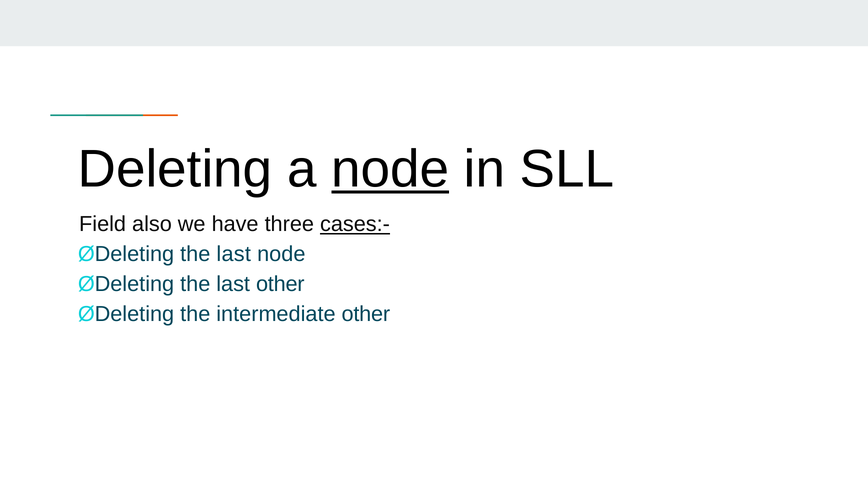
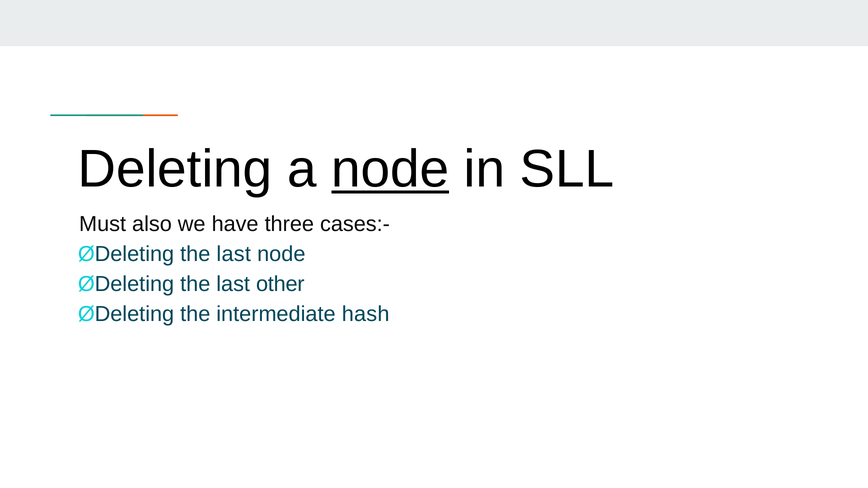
Field: Field -> Must
cases:- underline: present -> none
intermediate other: other -> hash
